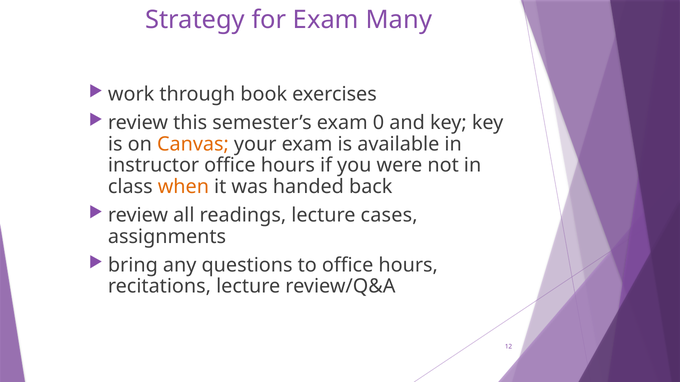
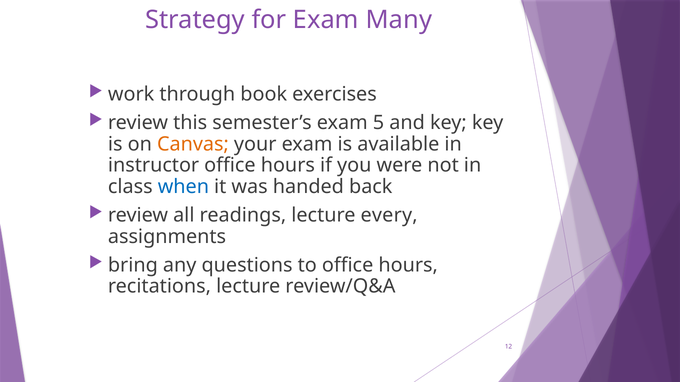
0: 0 -> 5
when colour: orange -> blue
cases: cases -> every
